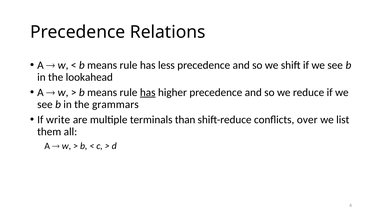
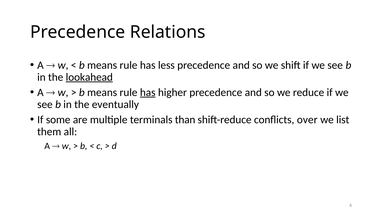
lookahead underline: none -> present
grammars: grammars -> eventually
write: write -> some
